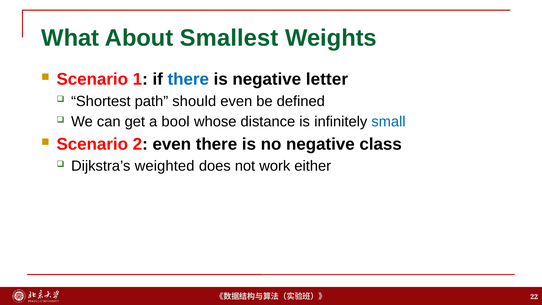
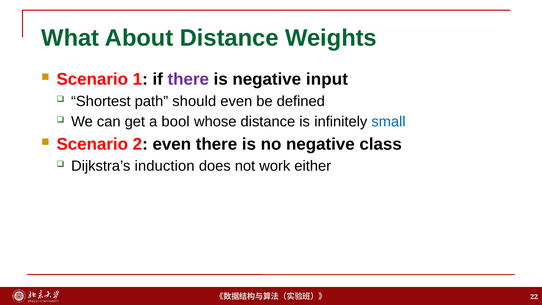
About Smallest: Smallest -> Distance
there at (188, 79) colour: blue -> purple
letter: letter -> input
weighted: weighted -> induction
